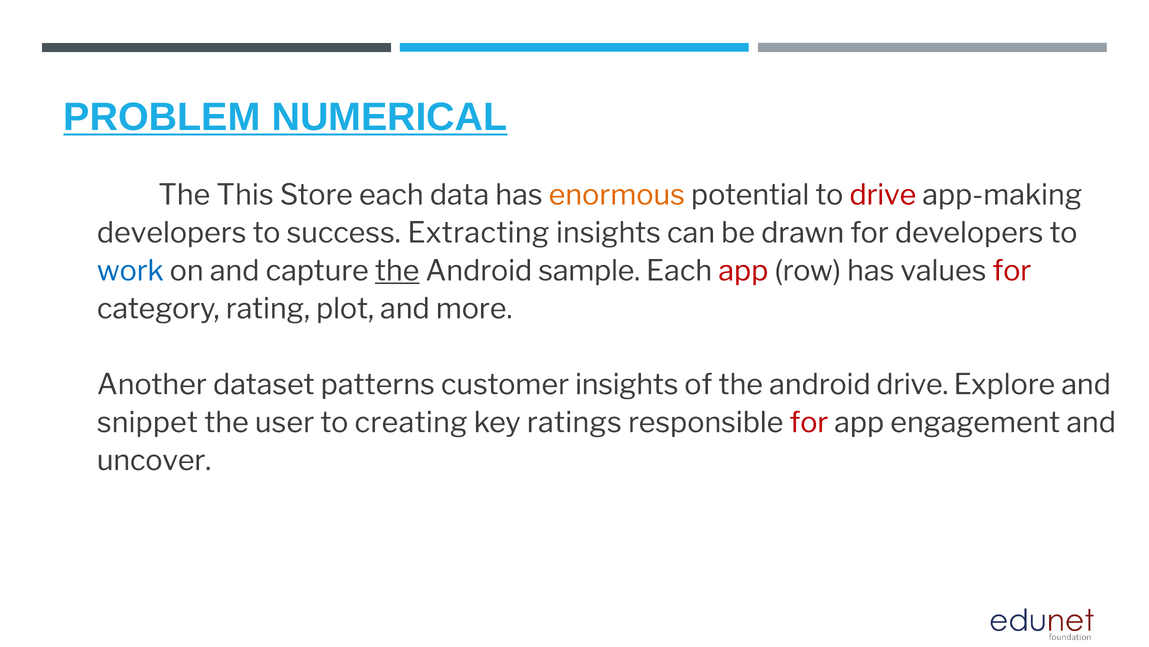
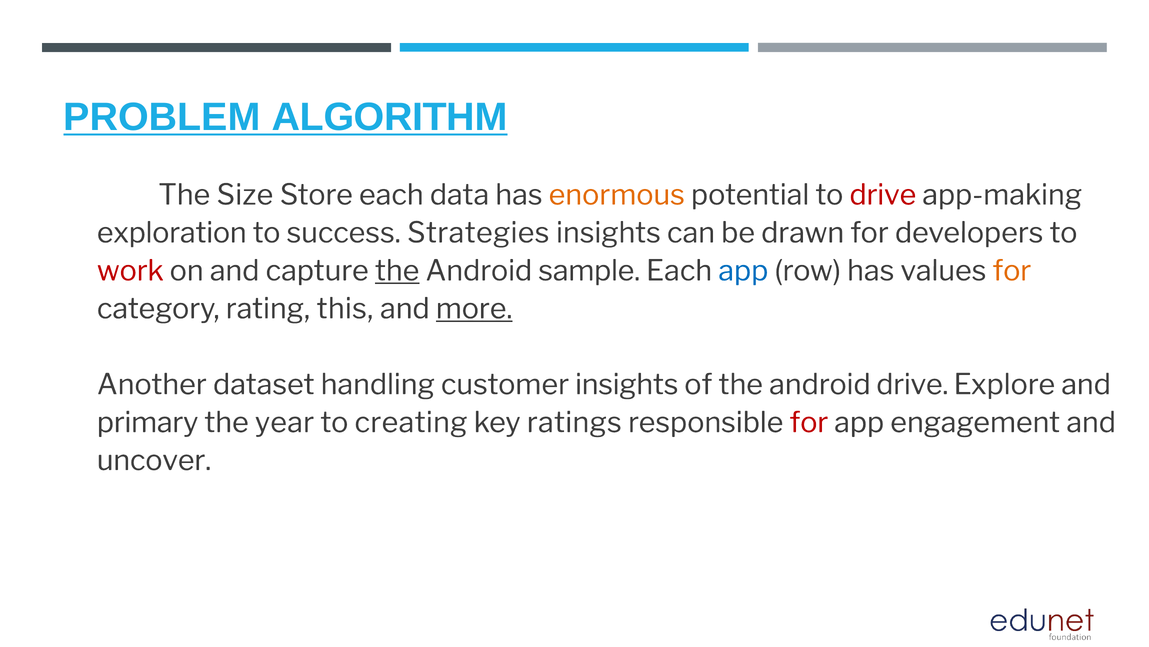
NUMERICAL: NUMERICAL -> ALGORITHM
This: This -> Size
developers at (172, 233): developers -> exploration
Extracting: Extracting -> Strategies
work colour: blue -> red
app at (743, 271) colour: red -> blue
for at (1012, 271) colour: red -> orange
plot: plot -> this
more underline: none -> present
patterns: patterns -> handling
snippet: snippet -> primary
user: user -> year
